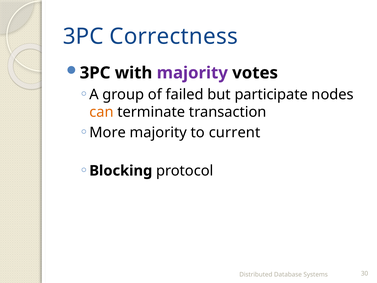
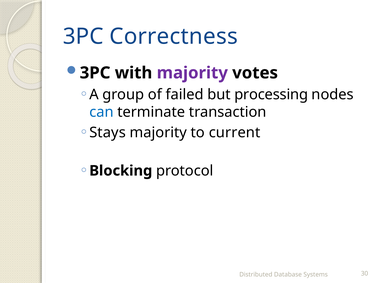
participate: participate -> processing
can colour: orange -> blue
More: More -> Stays
